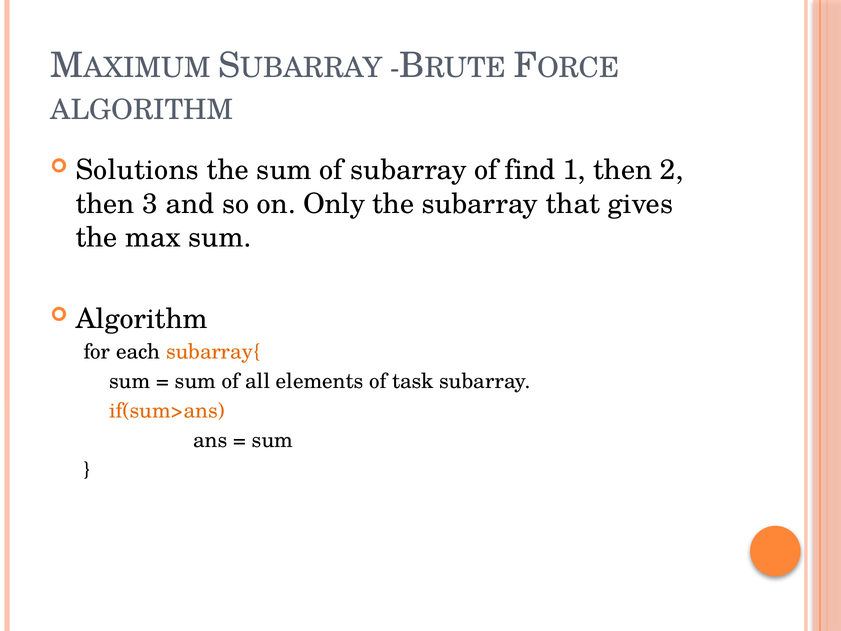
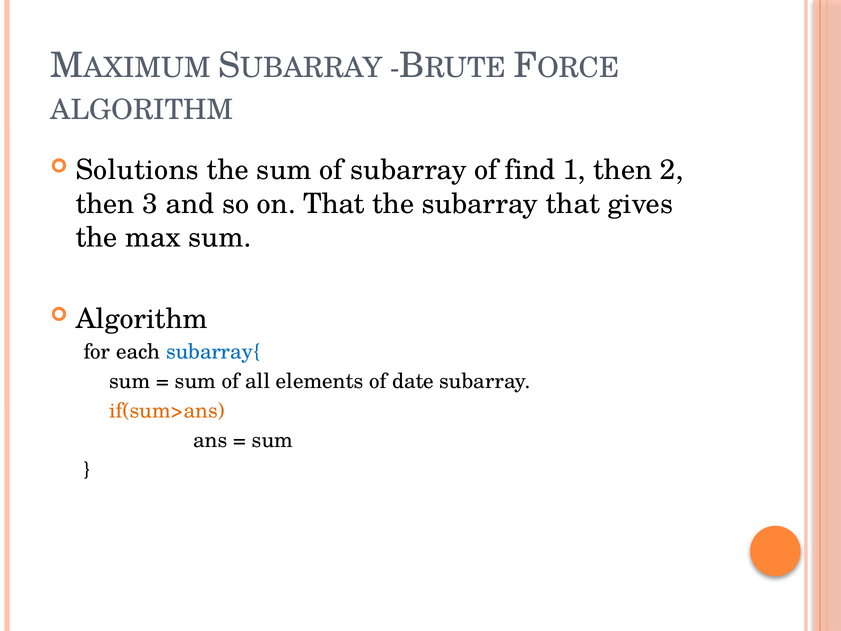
on Only: Only -> That
subarray{ colour: orange -> blue
task: task -> date
